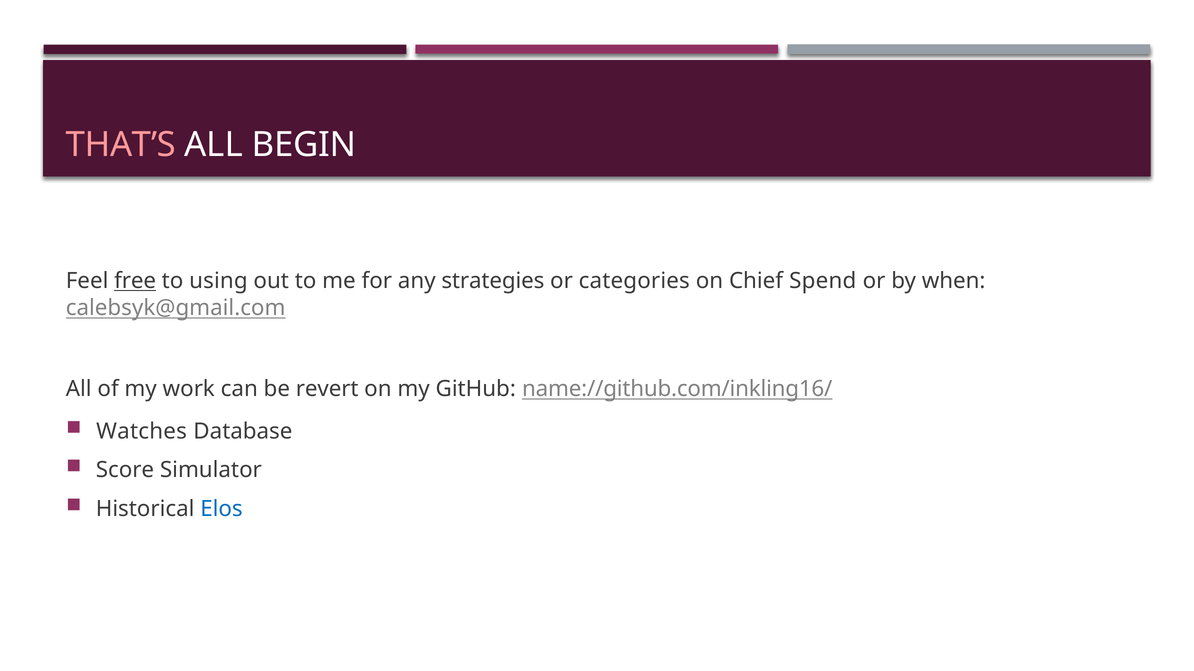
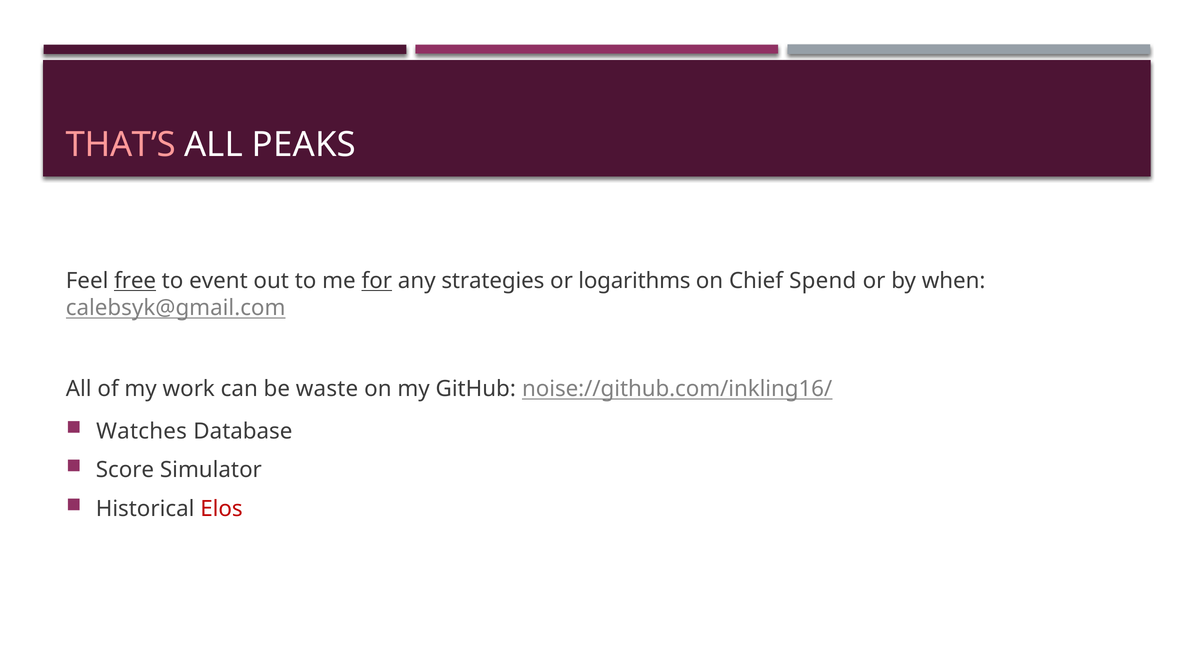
BEGIN: BEGIN -> PEAKS
using: using -> event
for underline: none -> present
categories: categories -> logarithms
revert: revert -> waste
name://github.com/inkling16/: name://github.com/inkling16/ -> noise://github.com/inkling16/
Elos colour: blue -> red
